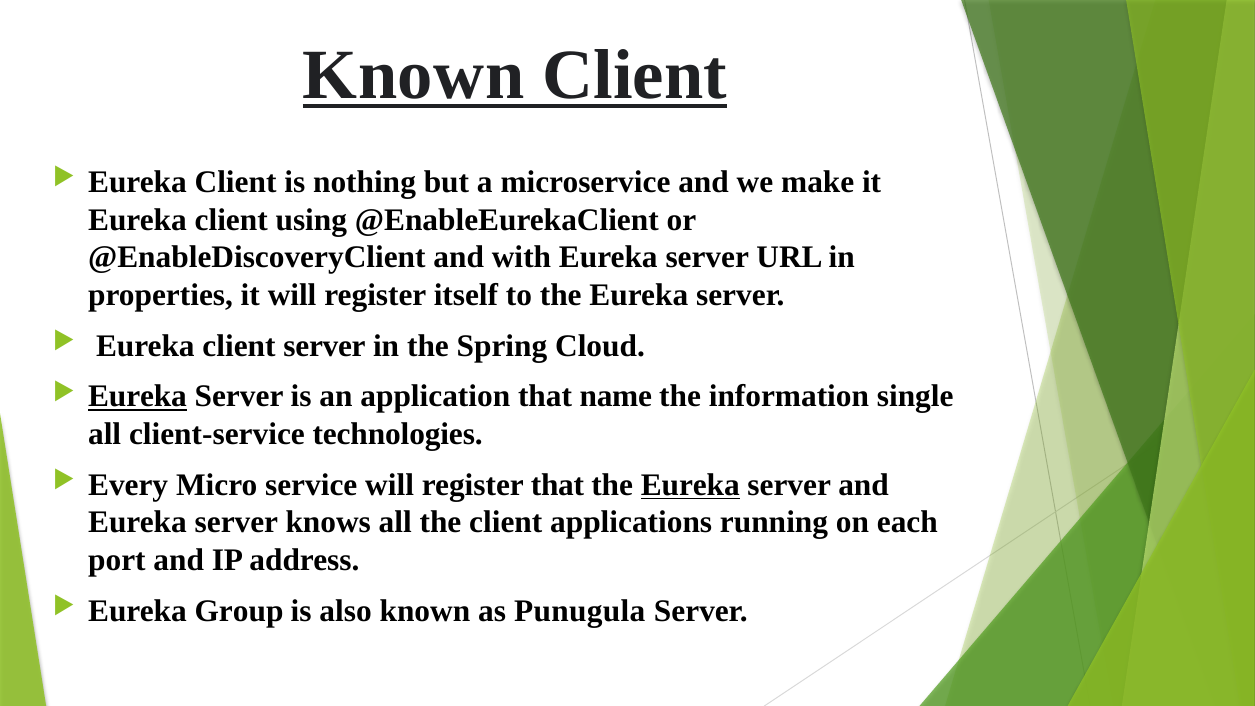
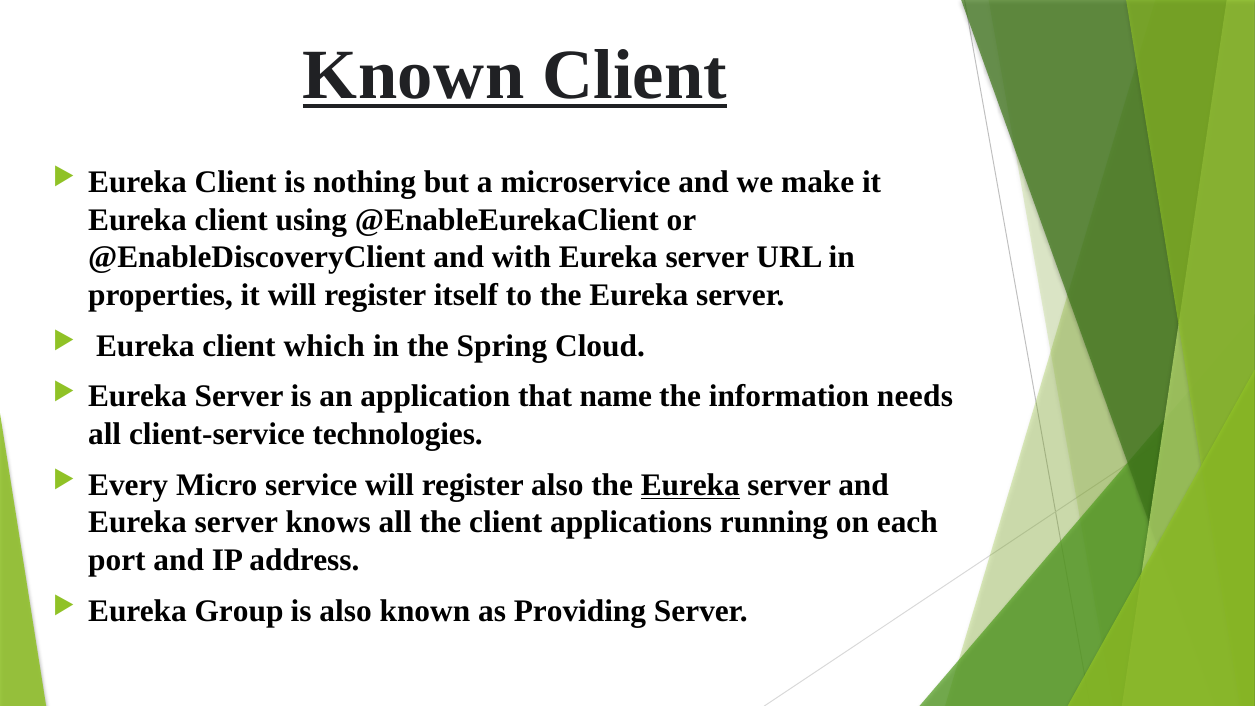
client server: server -> which
Eureka at (138, 397) underline: present -> none
single: single -> needs
register that: that -> also
Punugula: Punugula -> Providing
